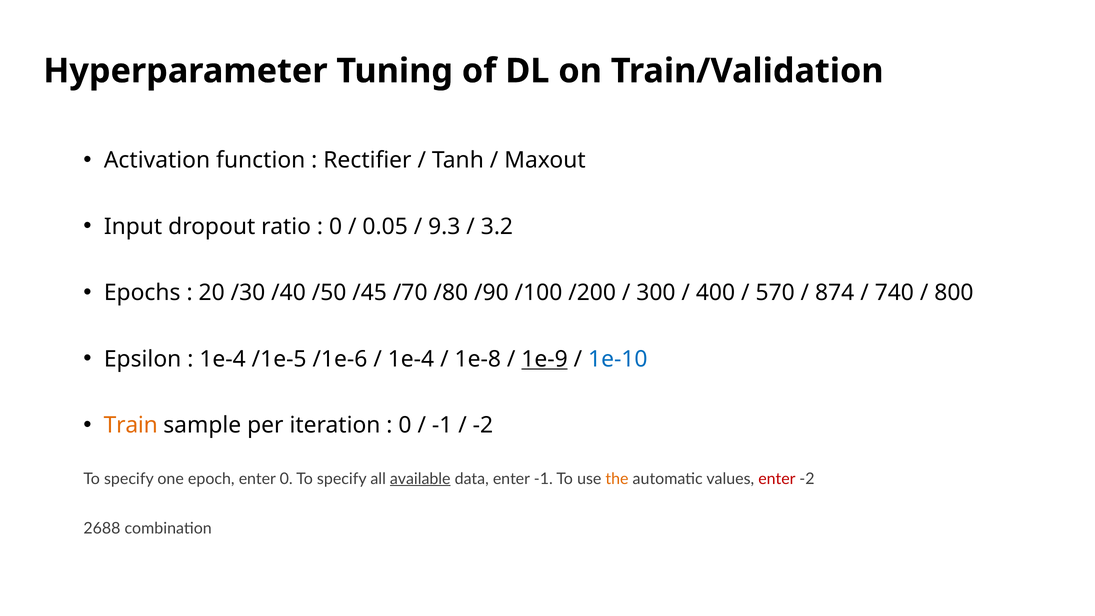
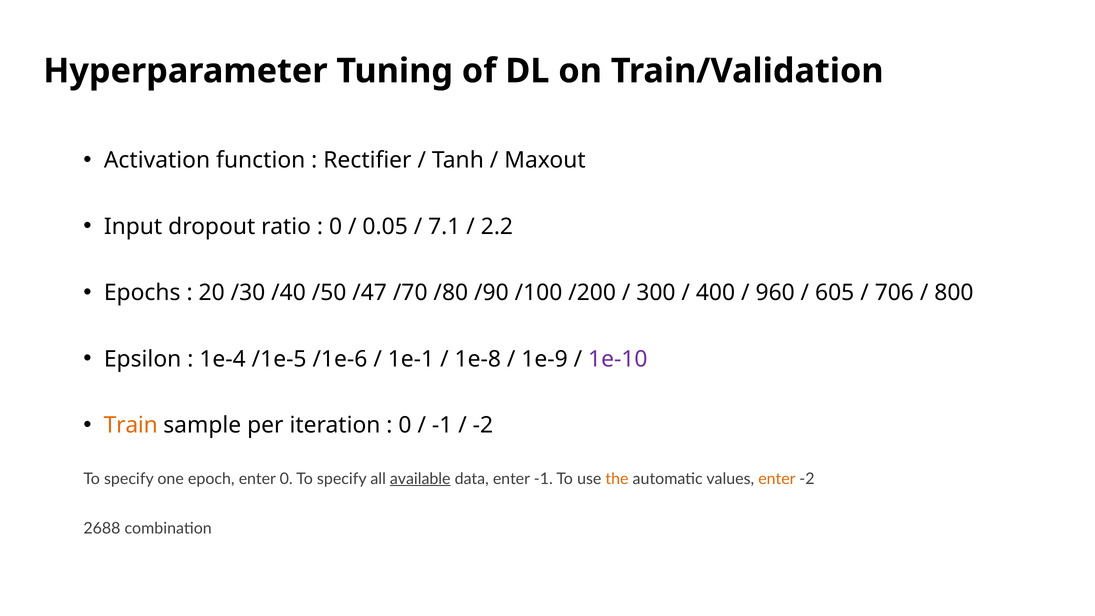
9.3: 9.3 -> 7.1
3.2: 3.2 -> 2.2
/45: /45 -> /47
570: 570 -> 960
874: 874 -> 605
740: 740 -> 706
1e-4 at (411, 359): 1e-4 -> 1e-1
1e-9 underline: present -> none
1e-10 colour: blue -> purple
enter at (777, 479) colour: red -> orange
